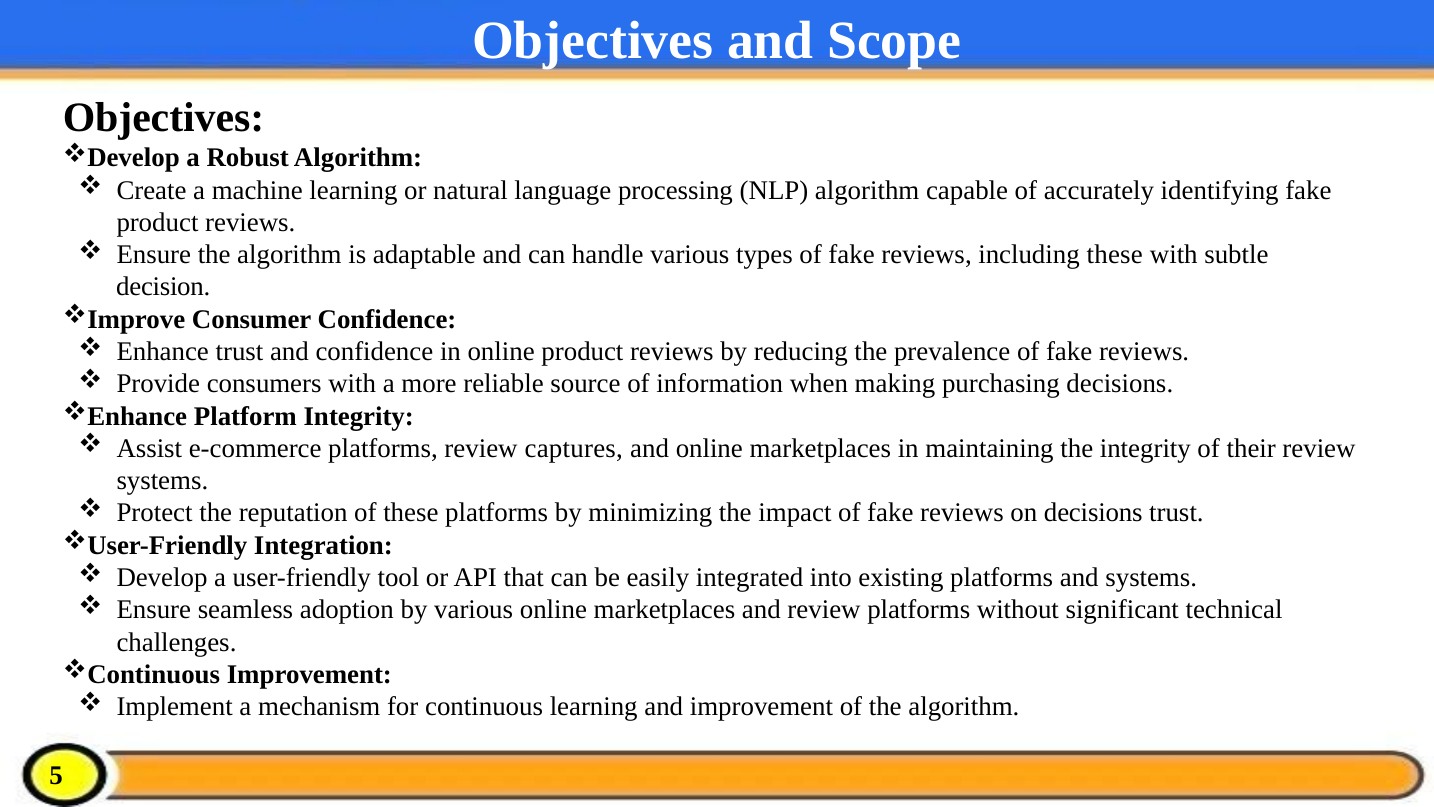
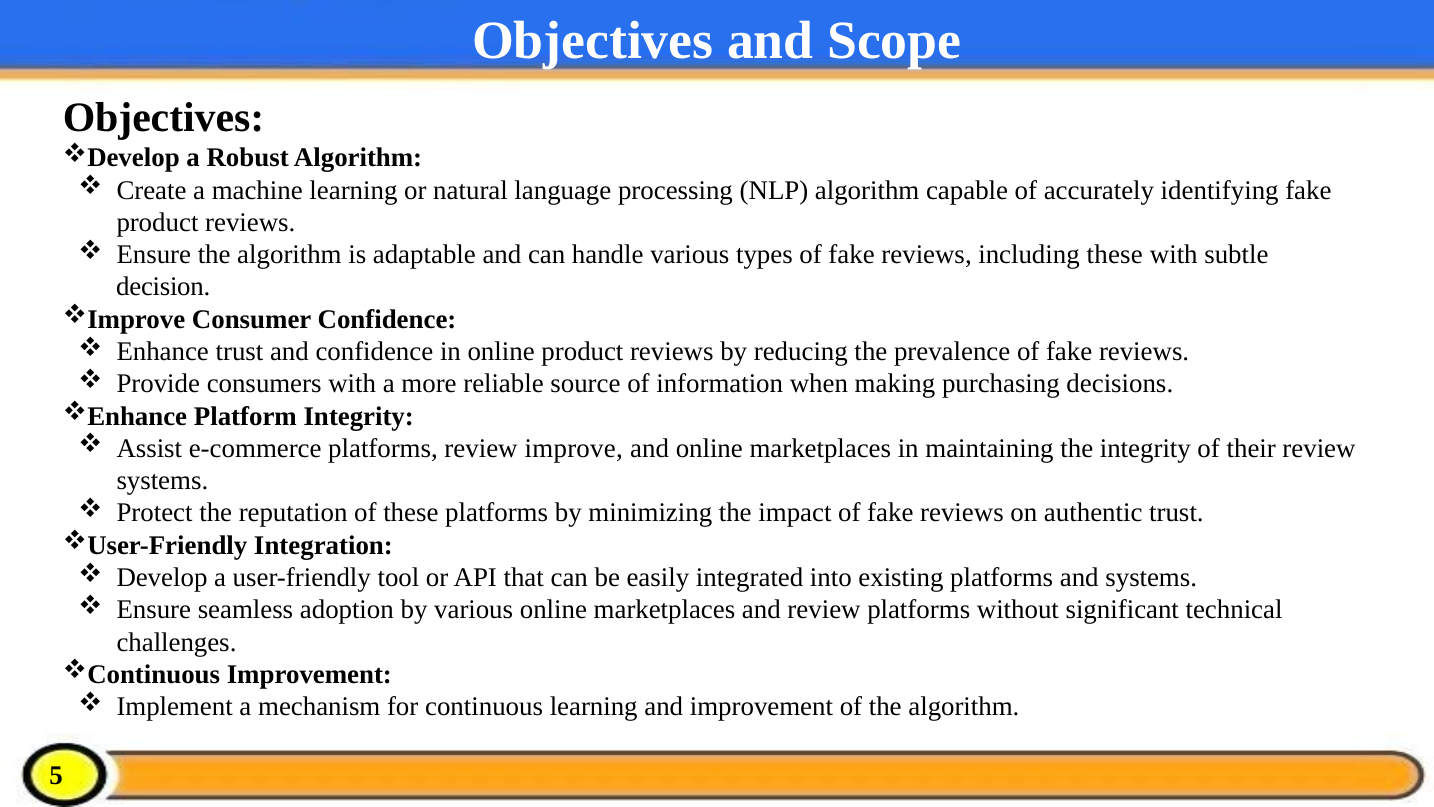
captures: captures -> improve
on decisions: decisions -> authentic
